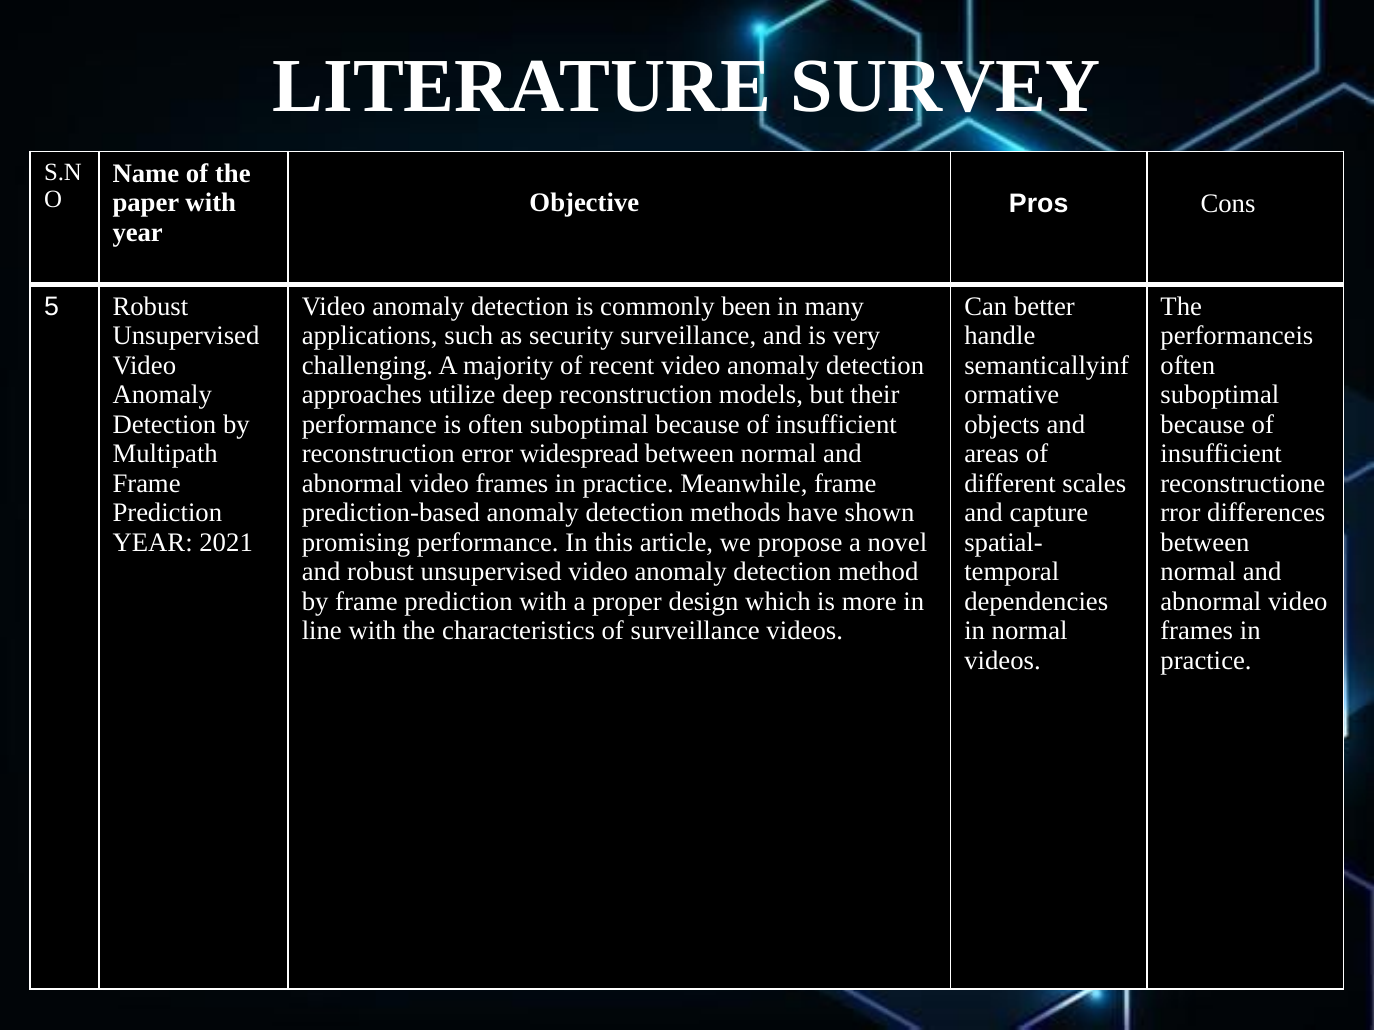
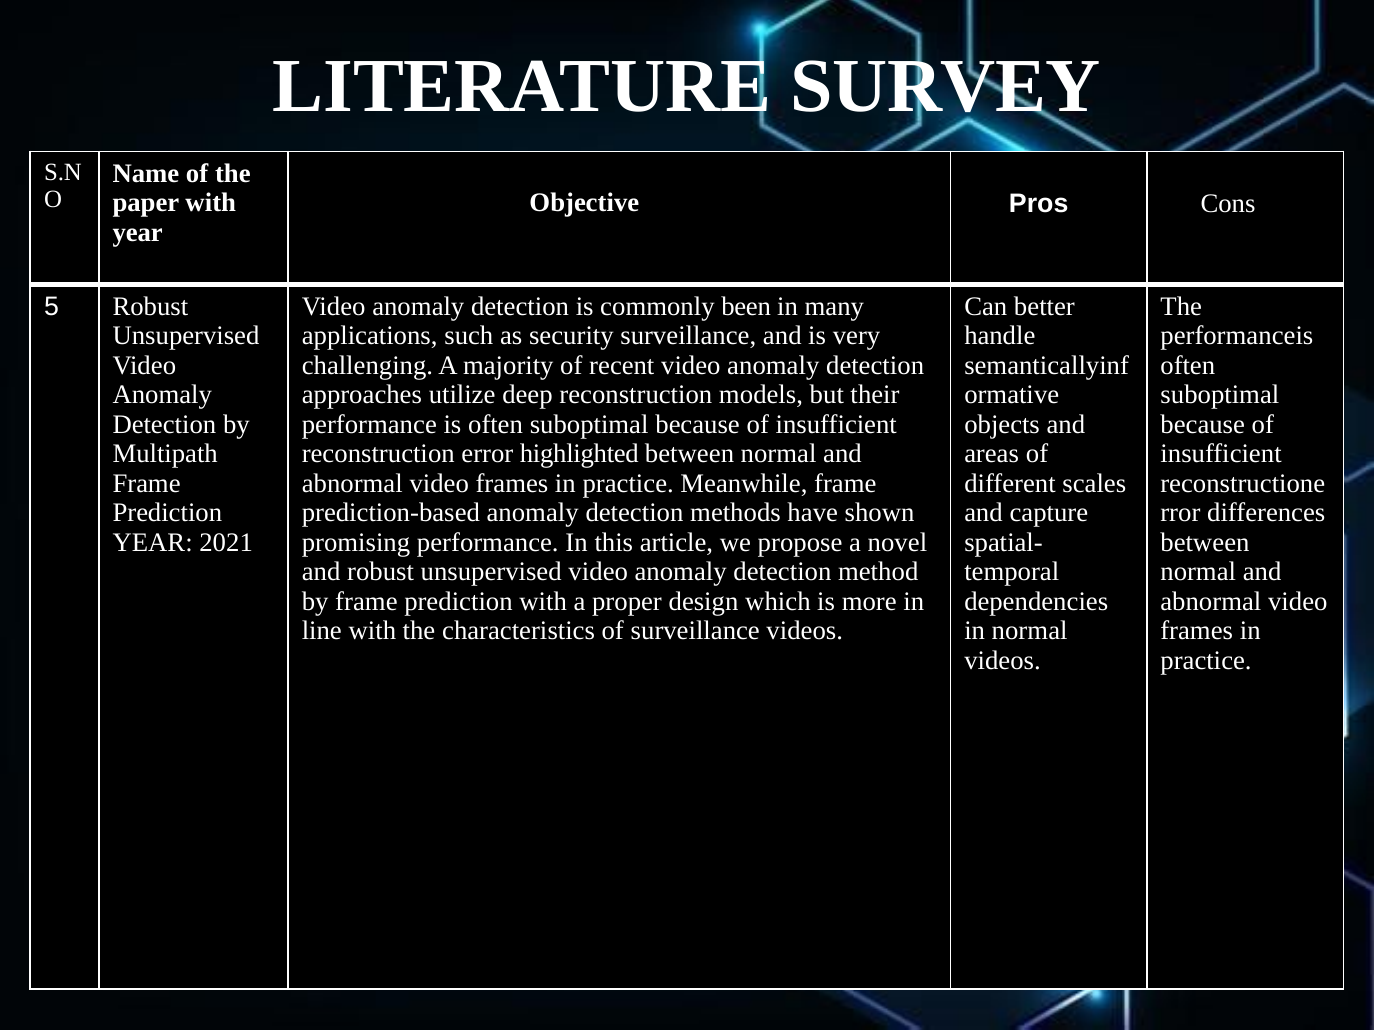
widespread: widespread -> highlighted
